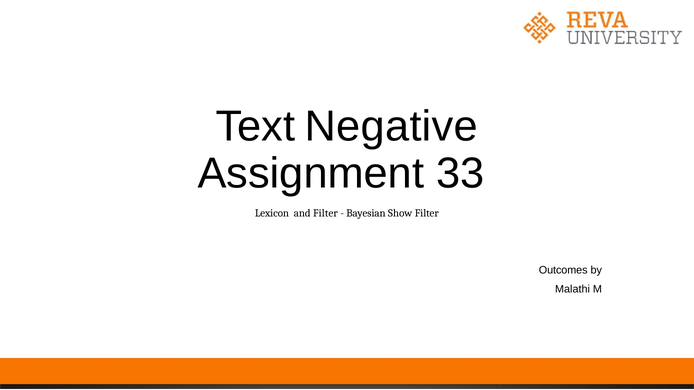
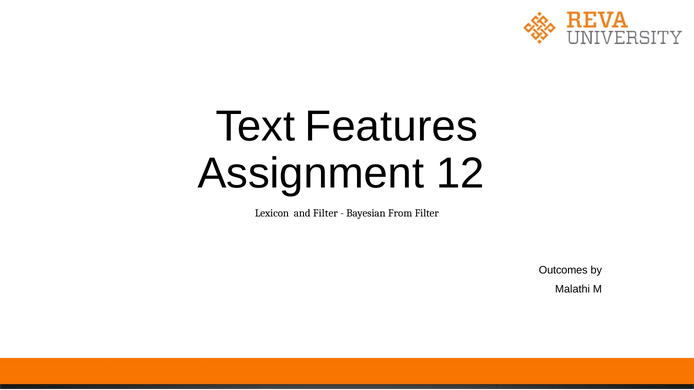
Negative: Negative -> Features
33: 33 -> 12
Show: Show -> From
